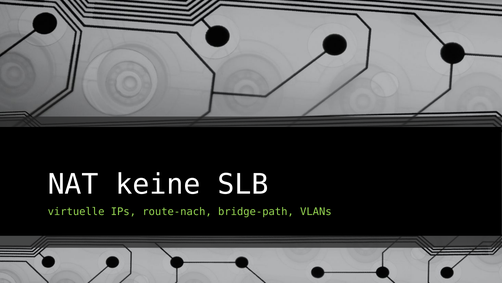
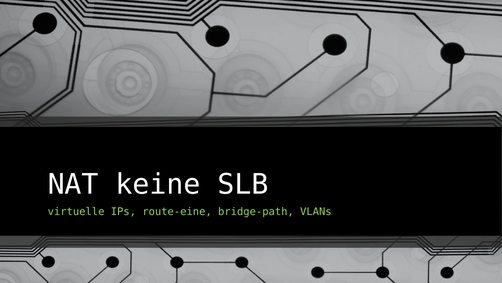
route-nach: route-nach -> route-eine
